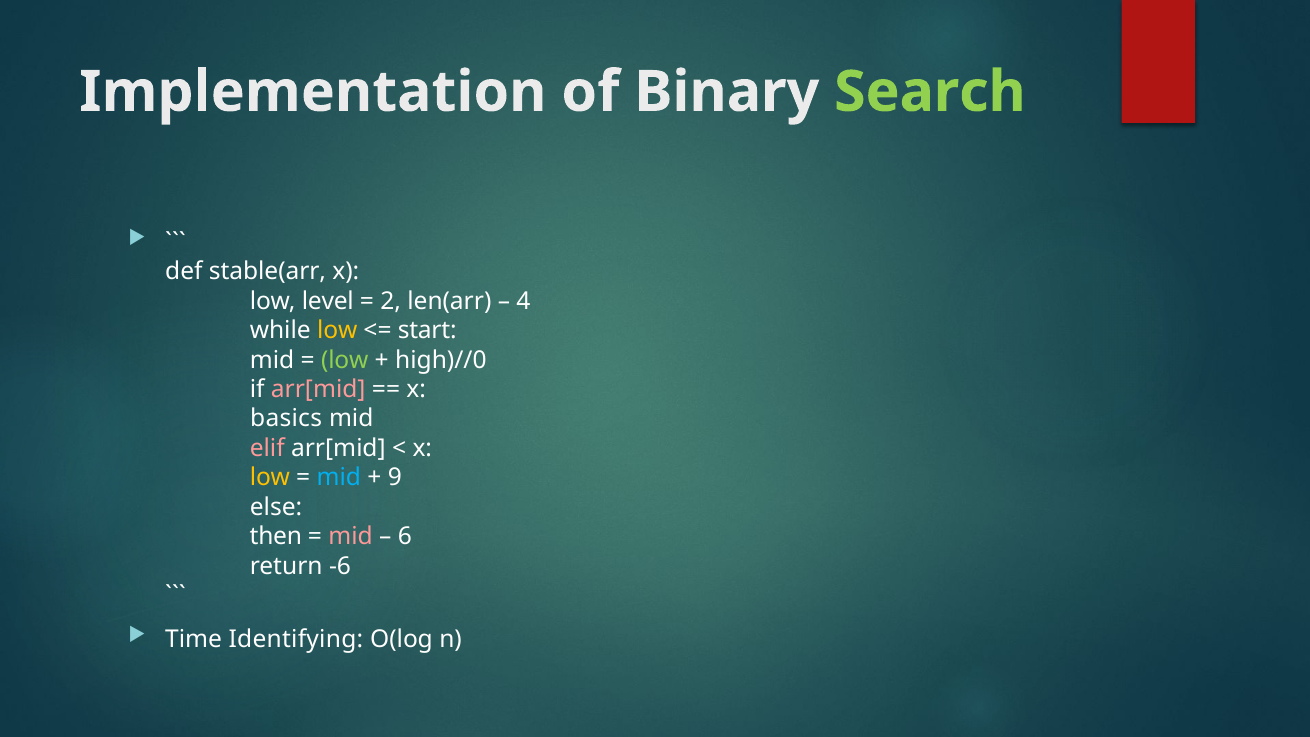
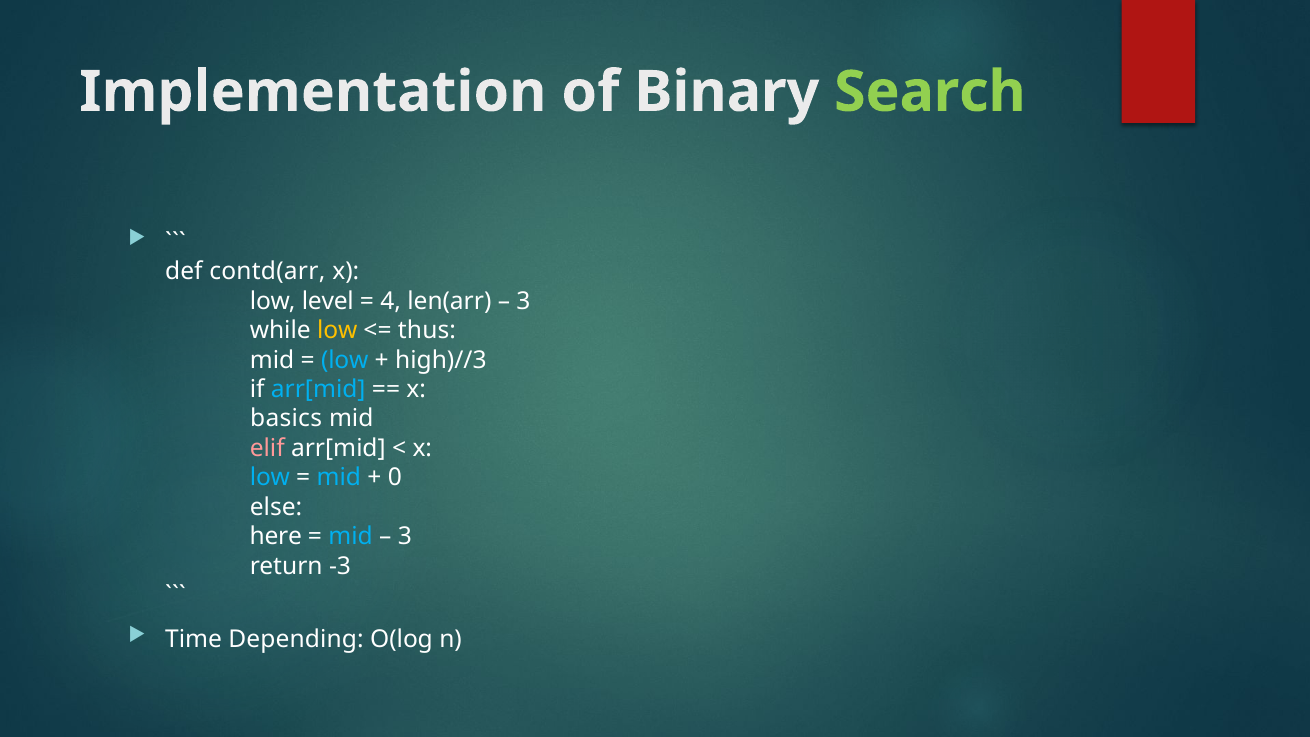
stable(arr: stable(arr -> contd(arr
2: 2 -> 4
4 at (523, 301): 4 -> 3
start: start -> thus
low at (345, 360) colour: light green -> light blue
high)//0: high)//0 -> high)//3
arr[mid at (318, 389) colour: pink -> light blue
low at (270, 478) colour: yellow -> light blue
9: 9 -> 0
then: then -> here
mid at (351, 537) colour: pink -> light blue
6 at (405, 537): 6 -> 3
-6: -6 -> -3
Identifying: Identifying -> Depending
